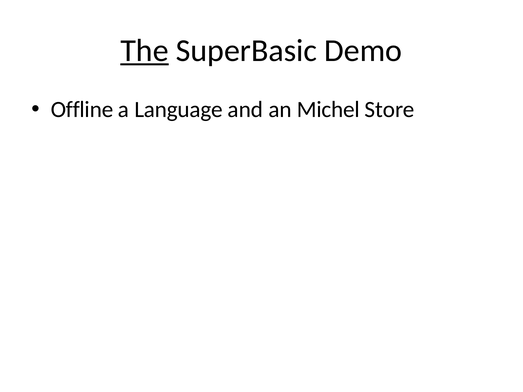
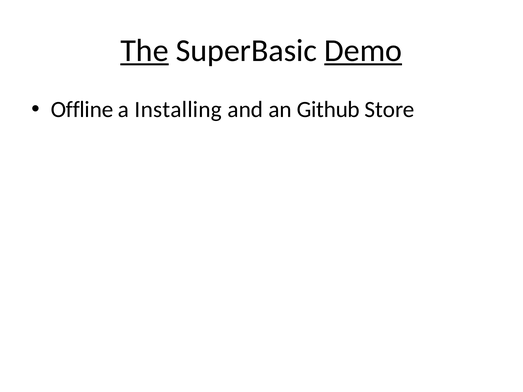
Demo underline: none -> present
Language: Language -> Installing
Michel: Michel -> Github
